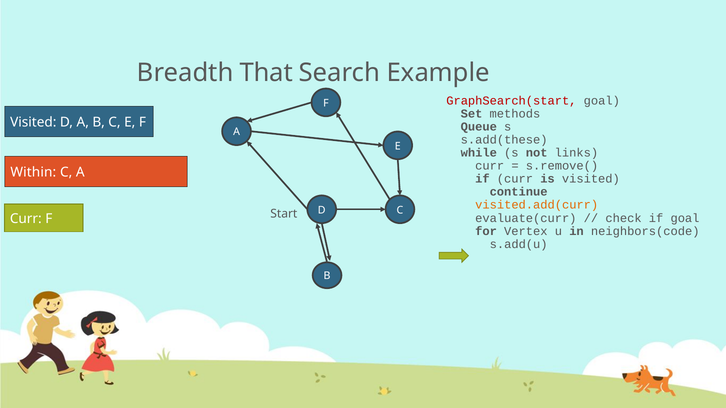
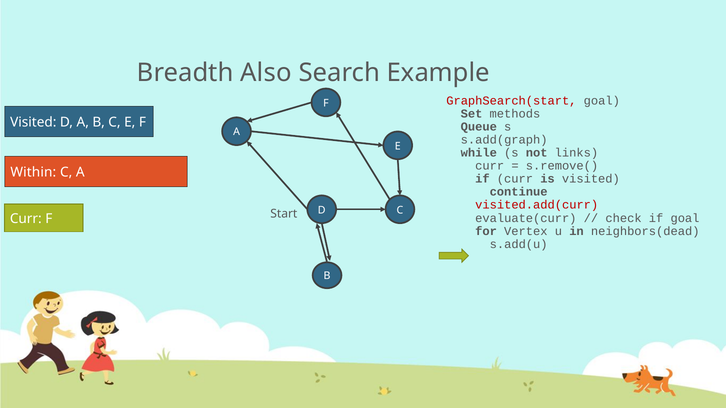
That: That -> Also
s.add(these: s.add(these -> s.add(graph
visited.add(curr colour: orange -> red
neighbors(code: neighbors(code -> neighbors(dead
